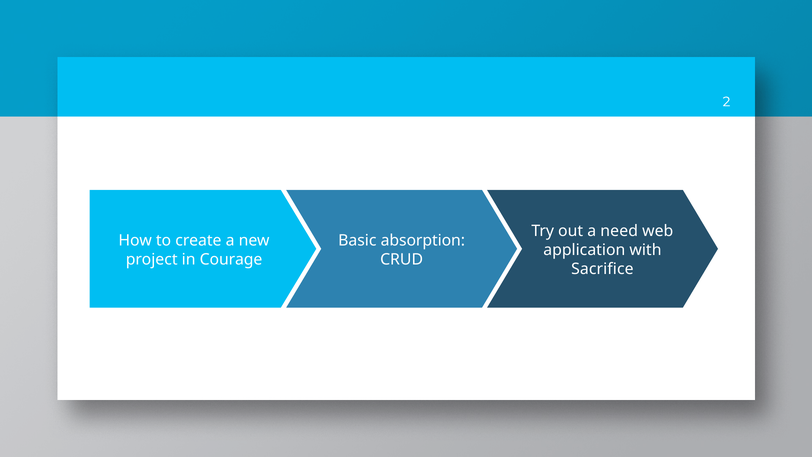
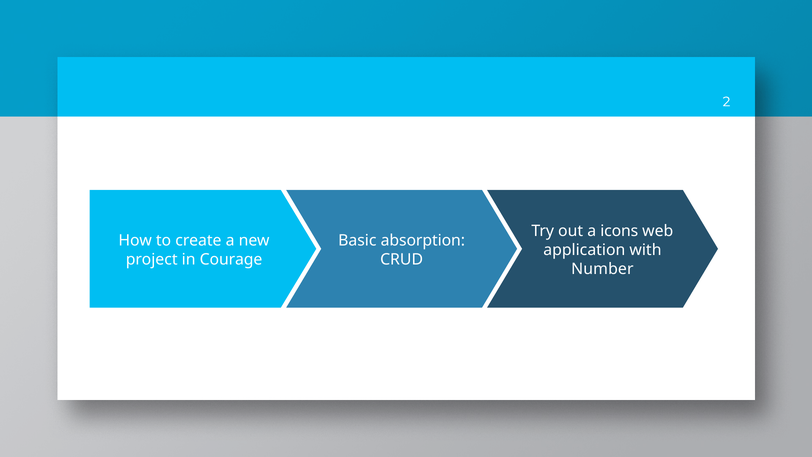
need: need -> icons
Sacrifice: Sacrifice -> Number
